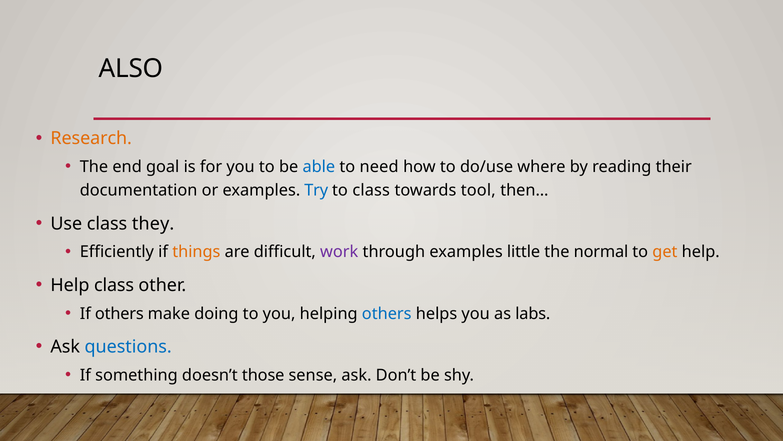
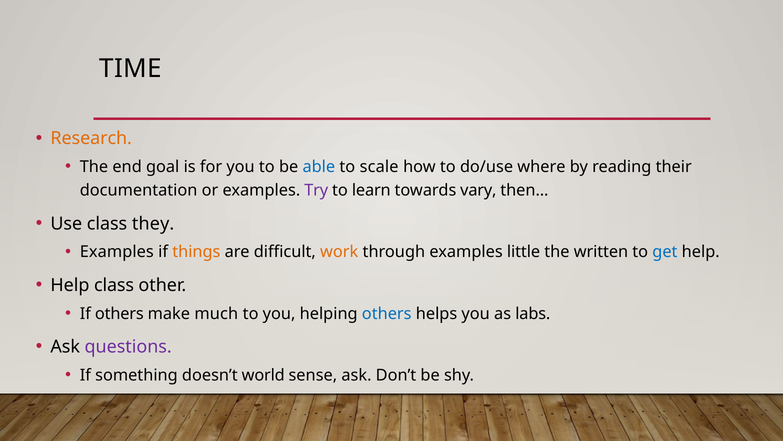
ALSO: ALSO -> TIME
need: need -> scale
Try colour: blue -> purple
to class: class -> learn
tool: tool -> vary
Efficiently at (117, 252): Efficiently -> Examples
work colour: purple -> orange
normal: normal -> written
get colour: orange -> blue
doing: doing -> much
questions colour: blue -> purple
those: those -> world
